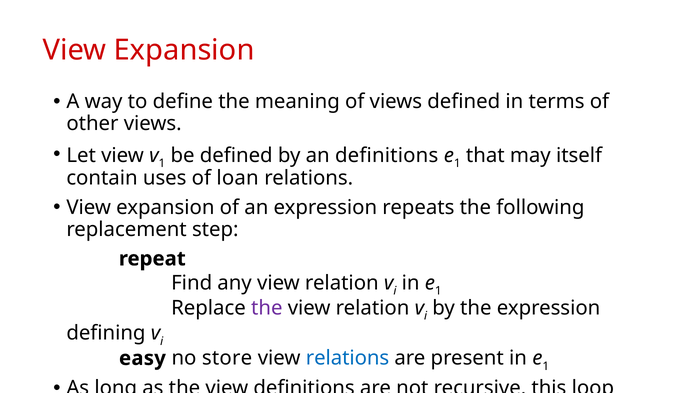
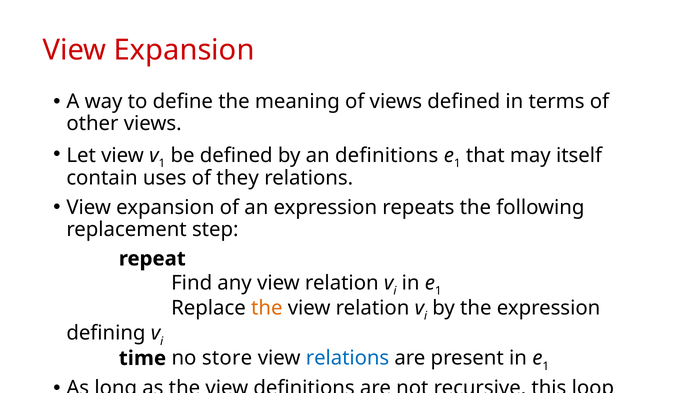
loan: loan -> they
the at (267, 308) colour: purple -> orange
easy: easy -> time
